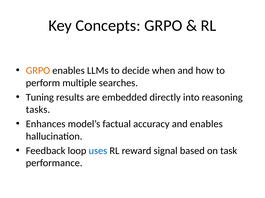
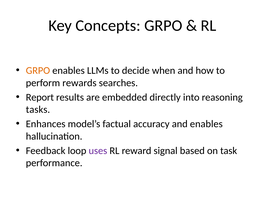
multiple: multiple -> rewards
Tuning: Tuning -> Report
uses colour: blue -> purple
